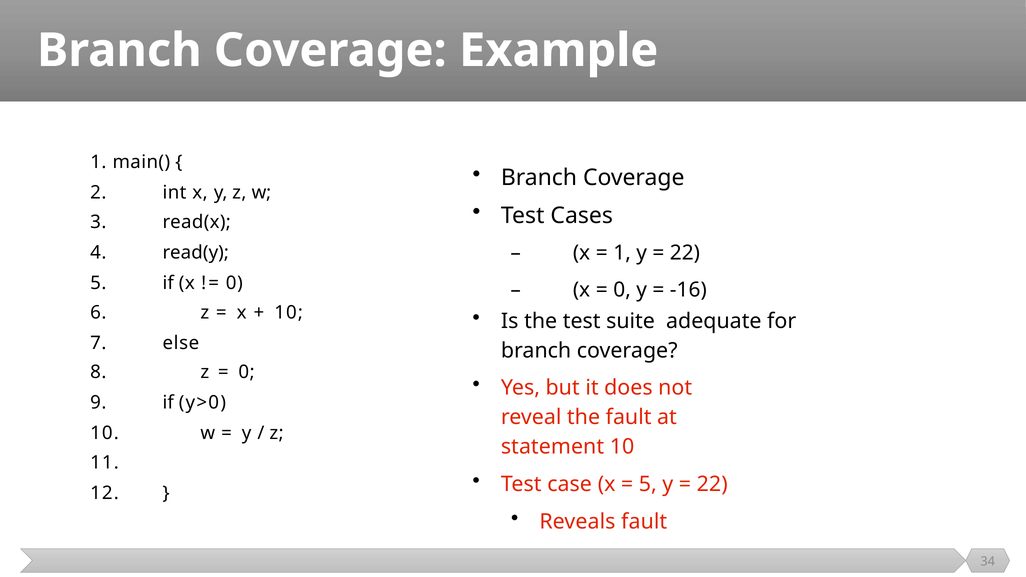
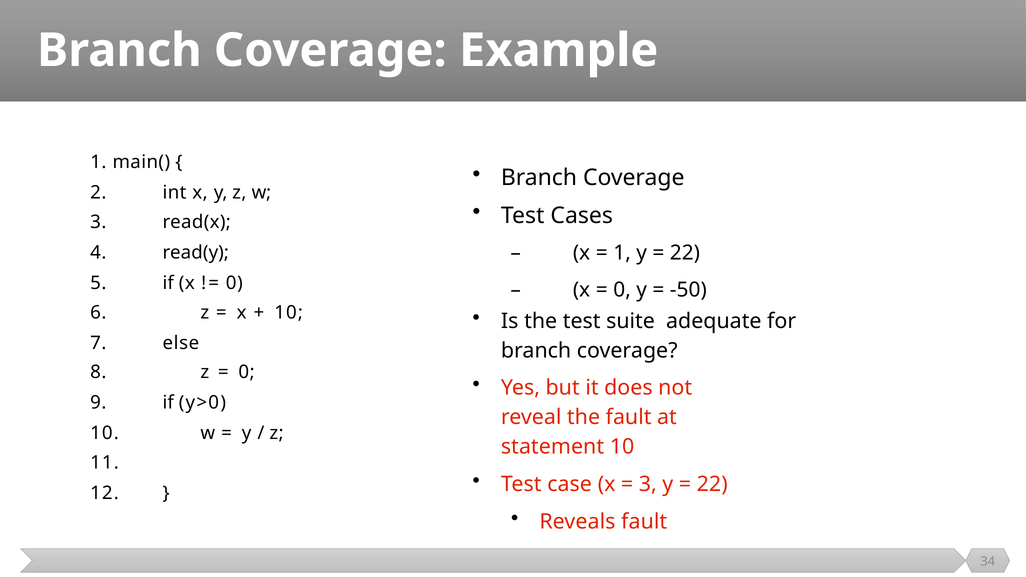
-16: -16 -> -50
5 at (648, 484): 5 -> 3
